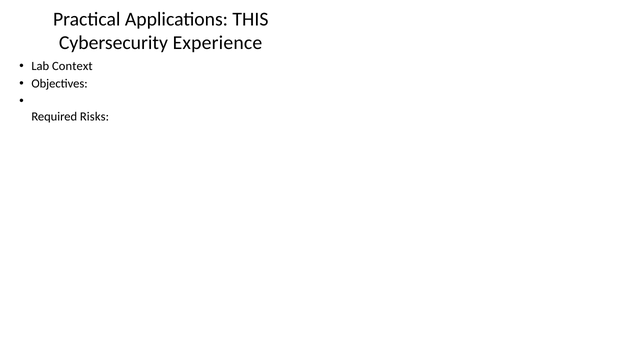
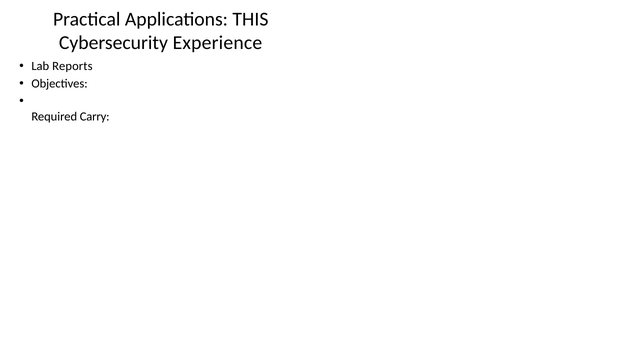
Context: Context -> Reports
Risks: Risks -> Carry
